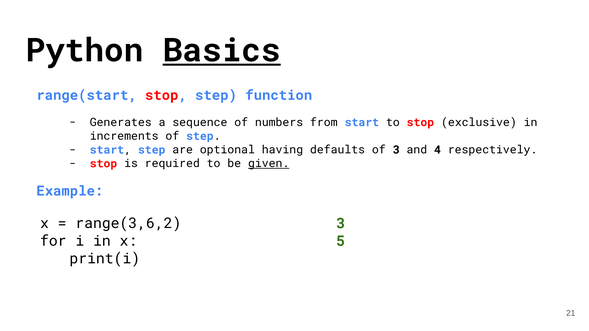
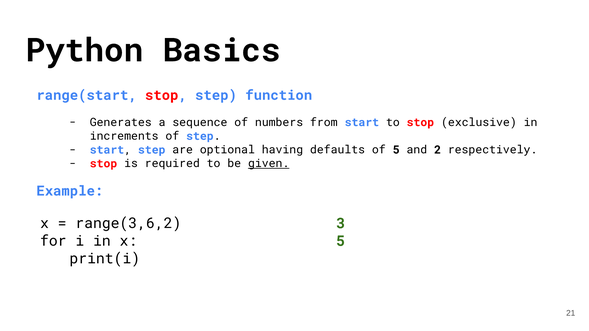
Basics underline: present -> none
of 3: 3 -> 5
and 4: 4 -> 2
